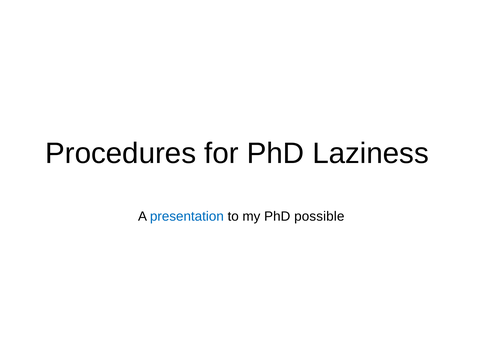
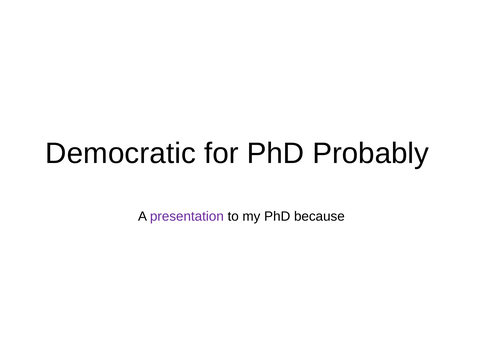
Procedures: Procedures -> Democratic
Laziness: Laziness -> Probably
presentation colour: blue -> purple
possible: possible -> because
